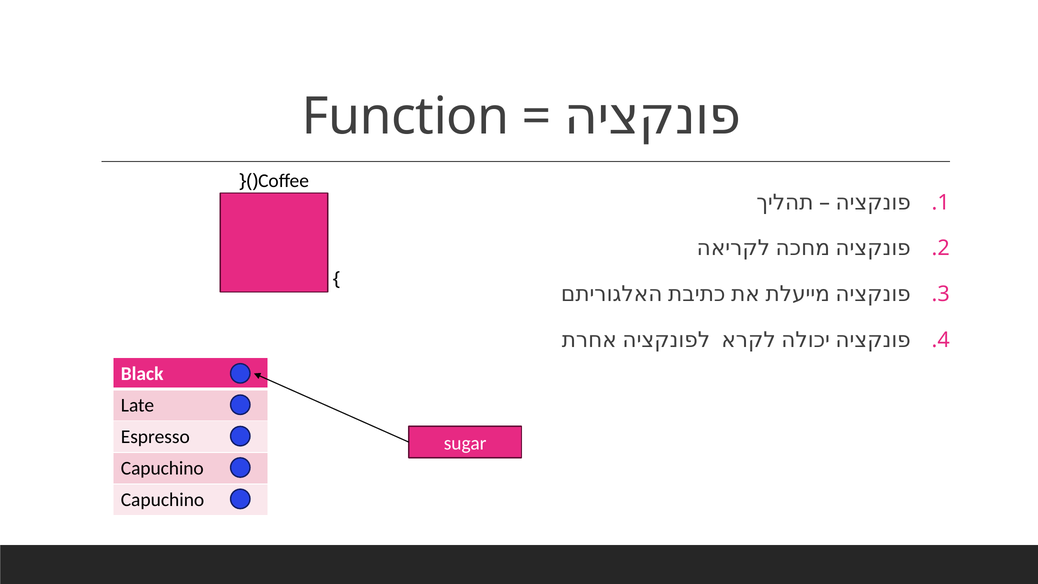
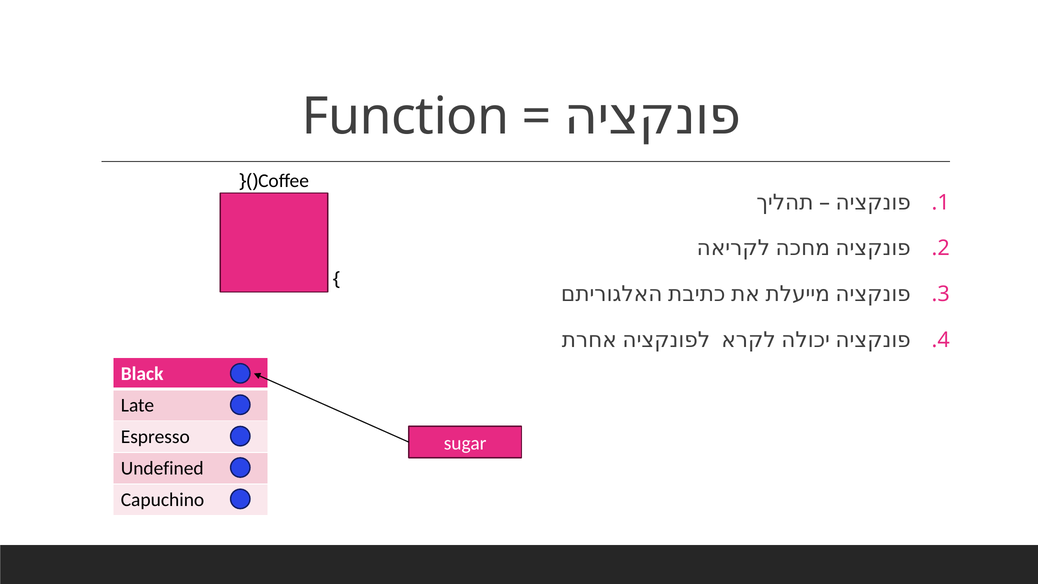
Capuchino at (162, 468): Capuchino -> Undefined
